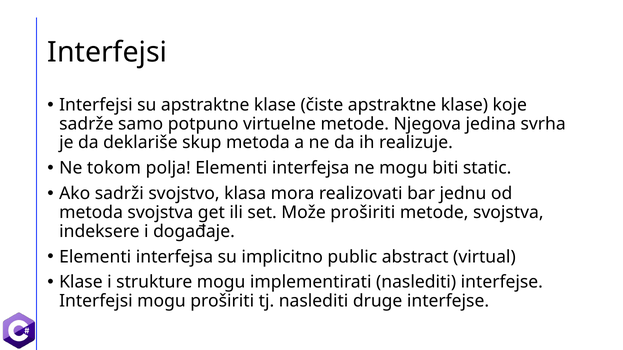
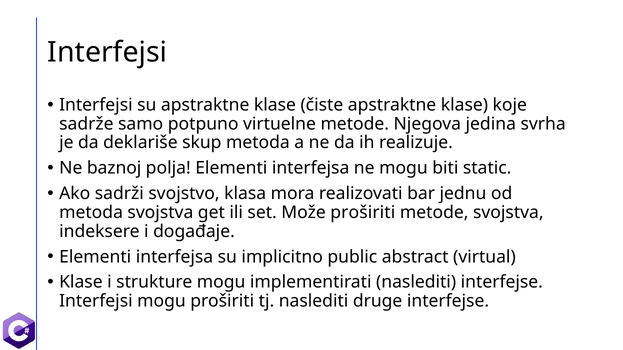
tokom: tokom -> baznoj
